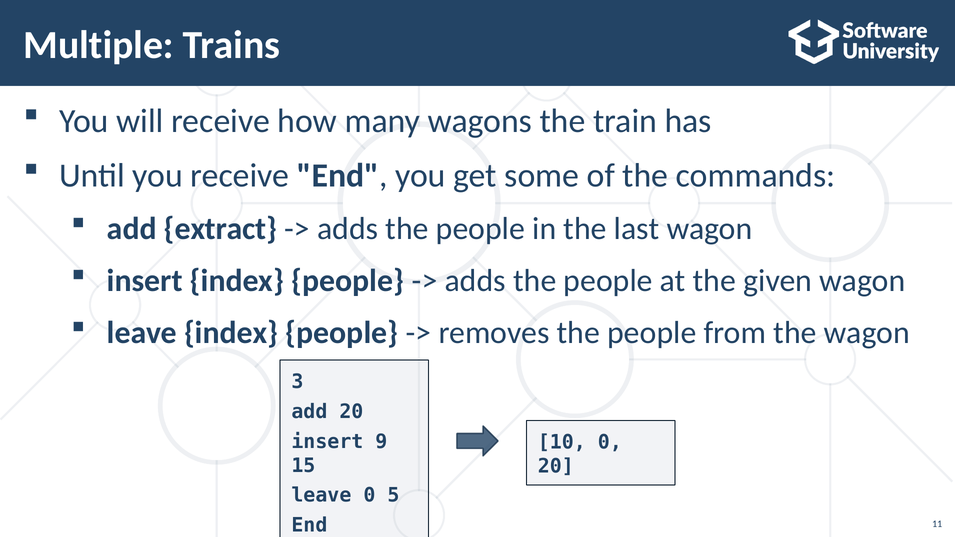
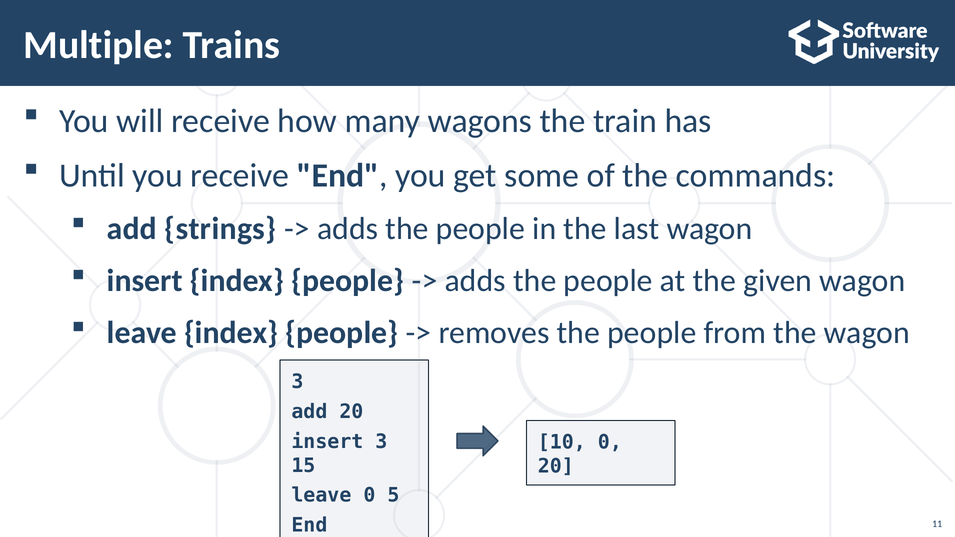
extract: extract -> strings
insert 9: 9 -> 3
